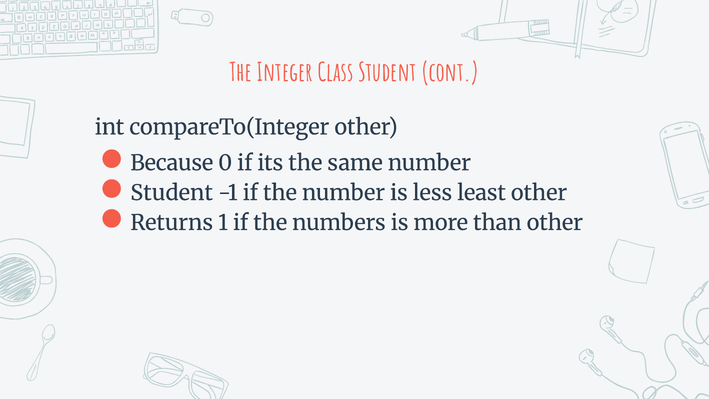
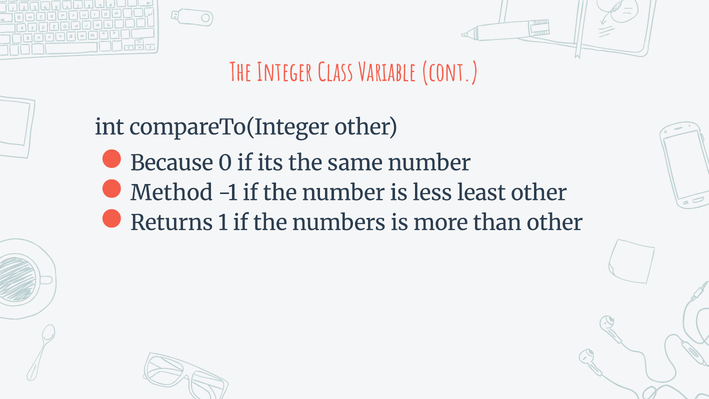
Class Student: Student -> Variable
Student at (172, 193): Student -> Method
